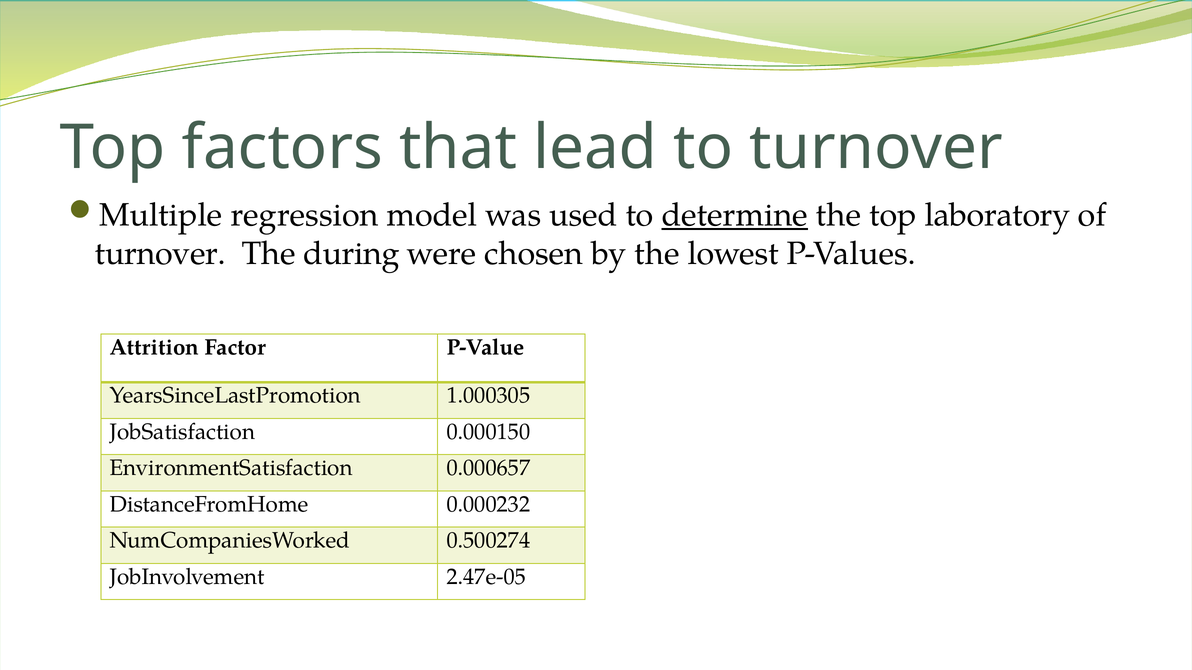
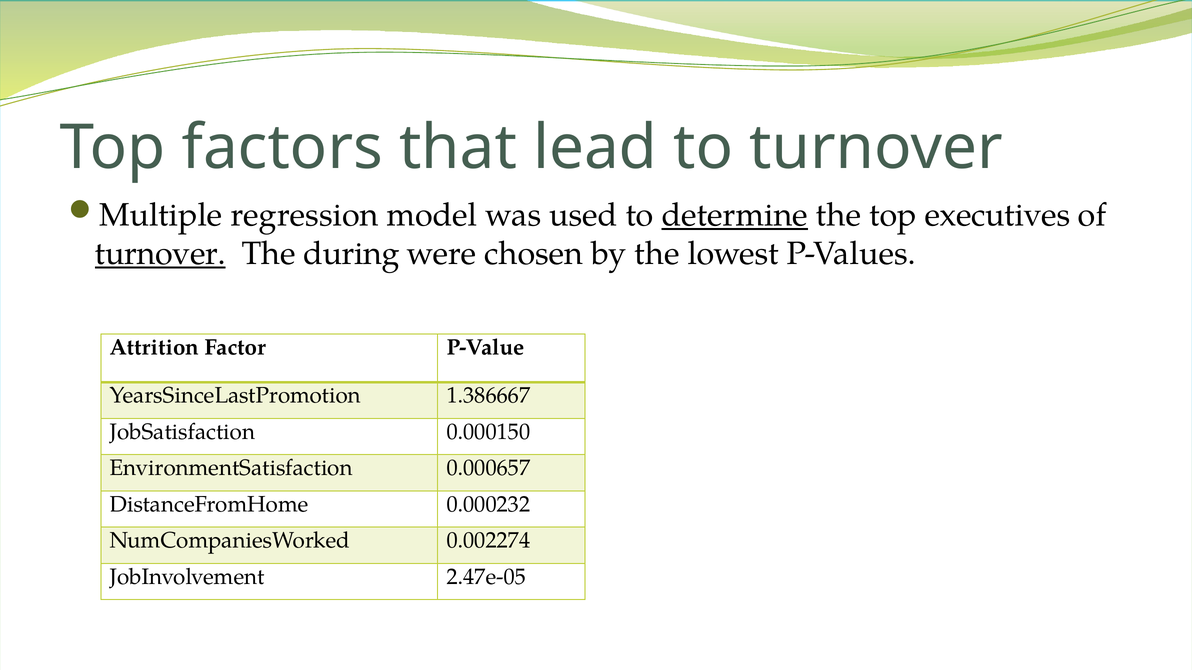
laboratory: laboratory -> executives
turnover at (160, 254) underline: none -> present
1.000305: 1.000305 -> 1.386667
0.500274: 0.500274 -> 0.002274
